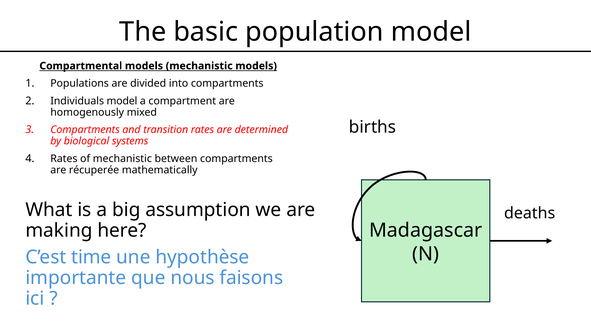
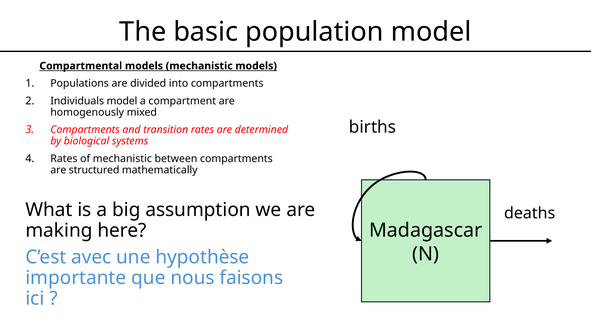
récuperée: récuperée -> structured
time: time -> avec
